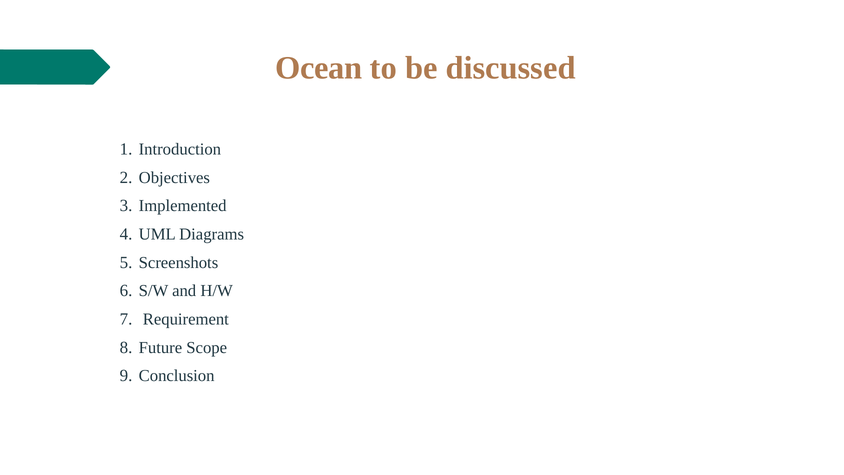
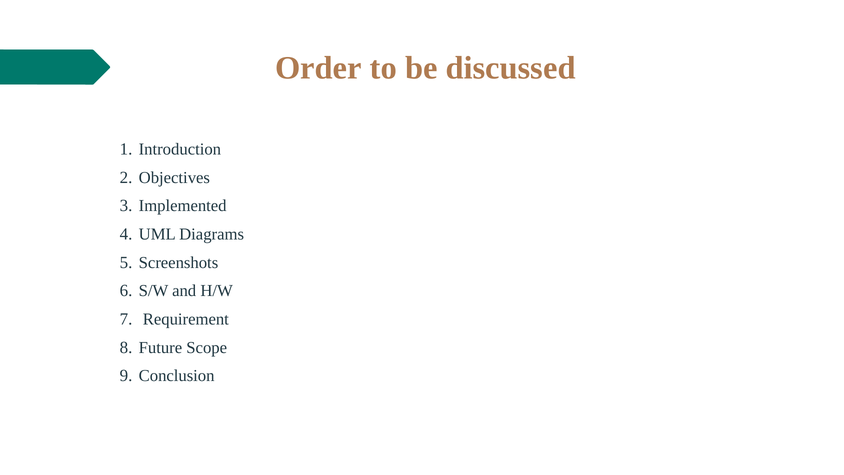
Ocean: Ocean -> Order
